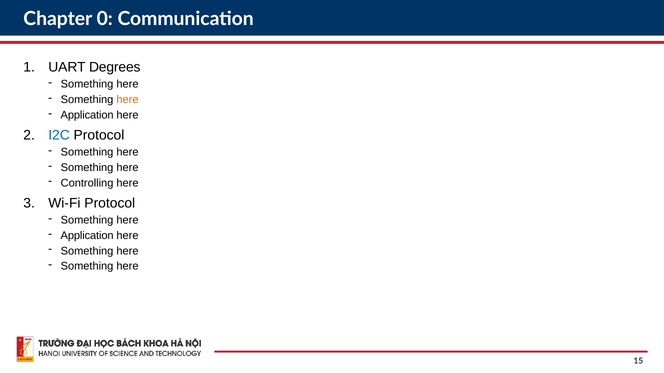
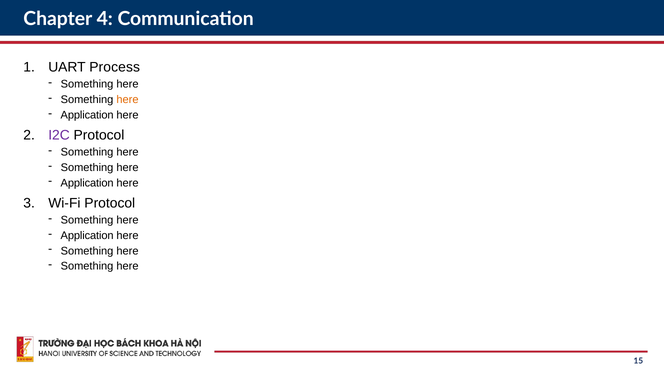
0: 0 -> 4
Degrees: Degrees -> Process
I2C colour: blue -> purple
Controlling at (87, 183): Controlling -> Application
